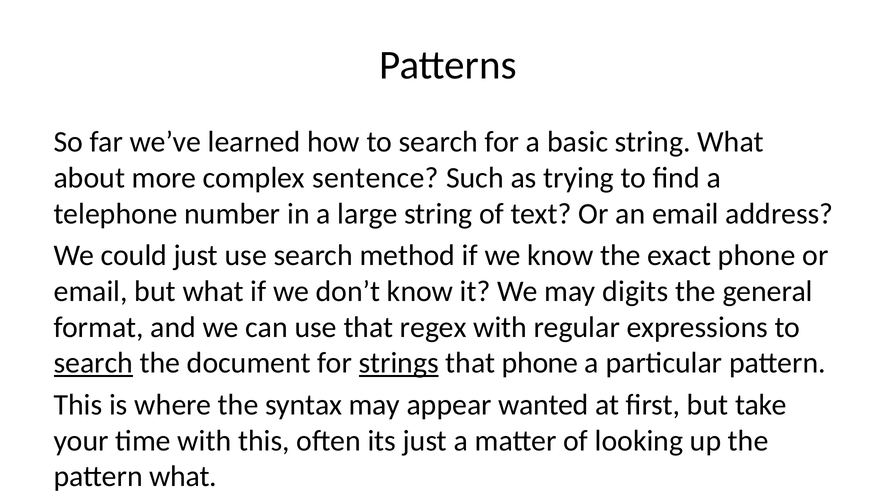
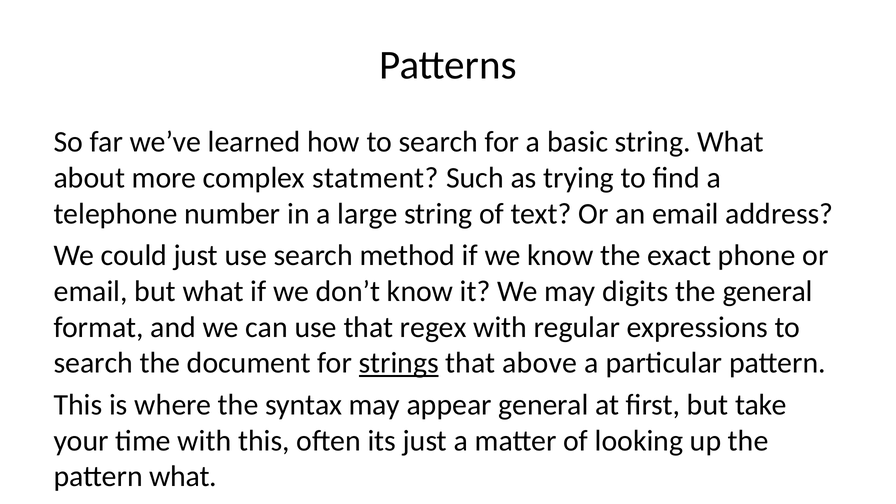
complex sentence: sentence -> statment
search at (93, 363) underline: present -> none
that phone: phone -> above
appear wanted: wanted -> general
